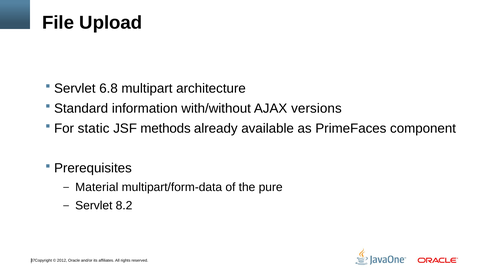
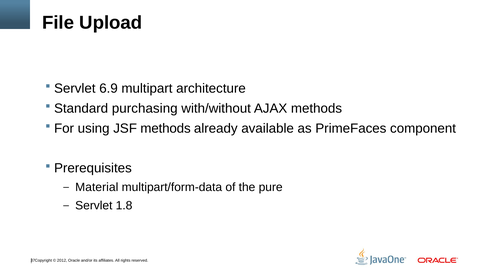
6.8: 6.8 -> 6.9
information: information -> purchasing
AJAX versions: versions -> methods
static: static -> using
8.2: 8.2 -> 1.8
